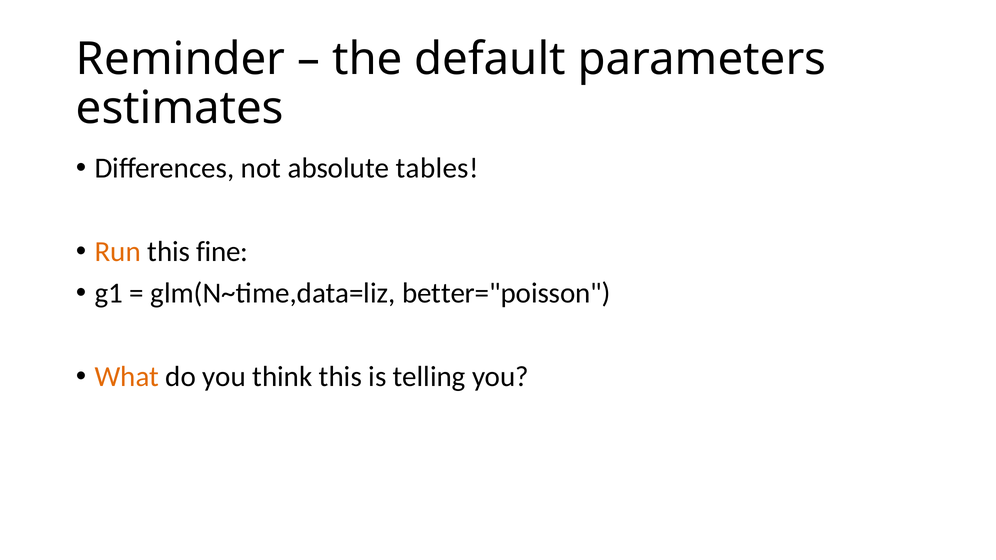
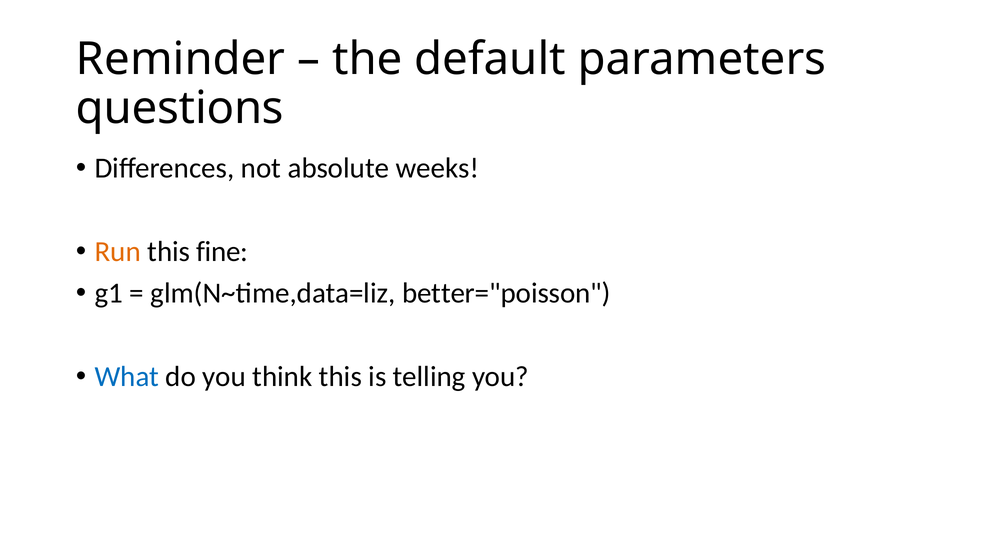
estimates: estimates -> questions
tables: tables -> weeks
What colour: orange -> blue
